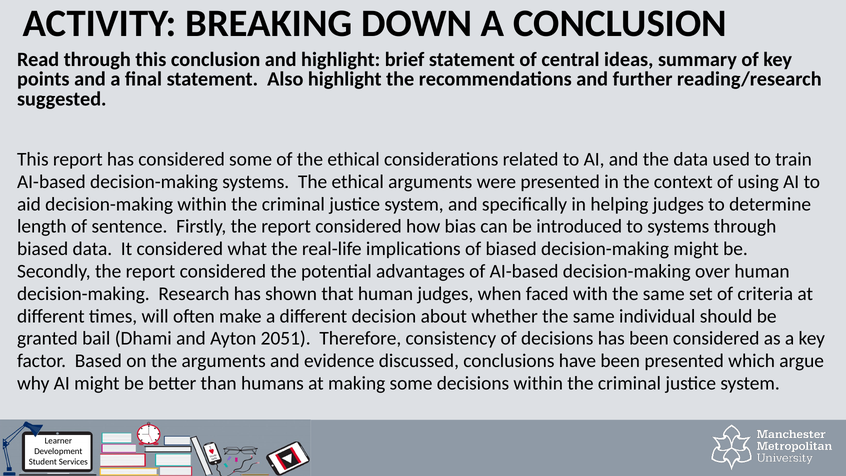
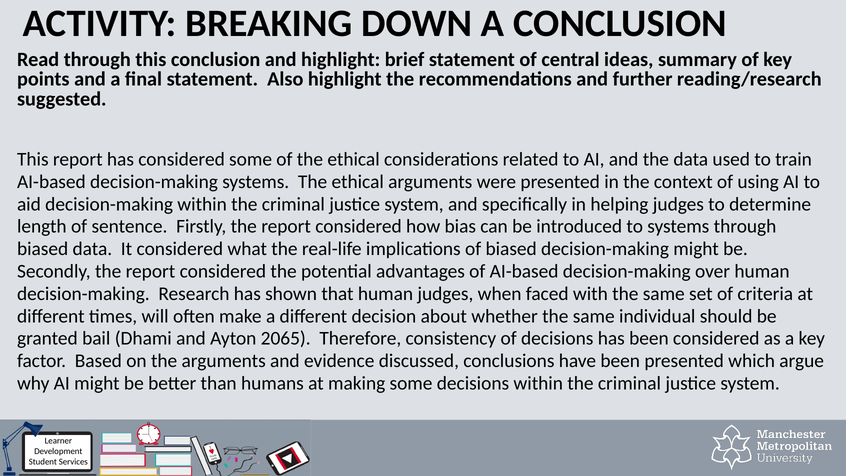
2051: 2051 -> 2065
